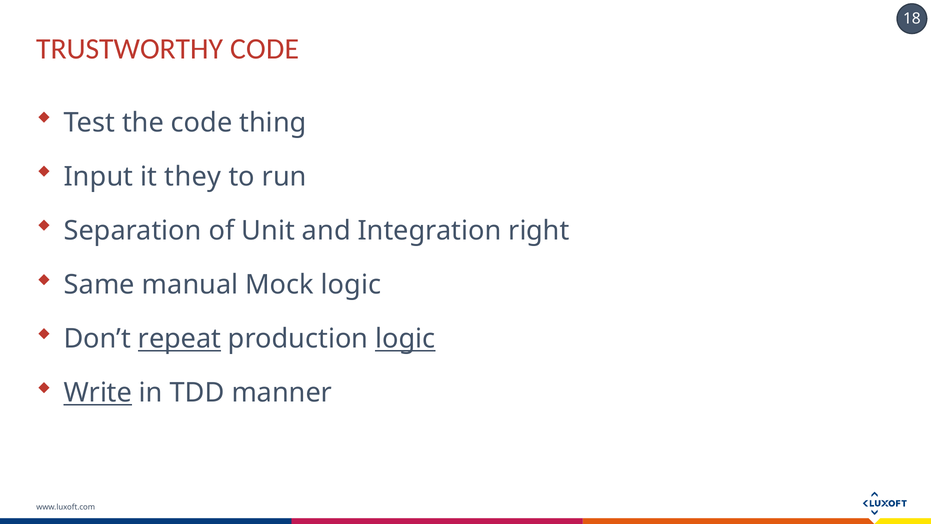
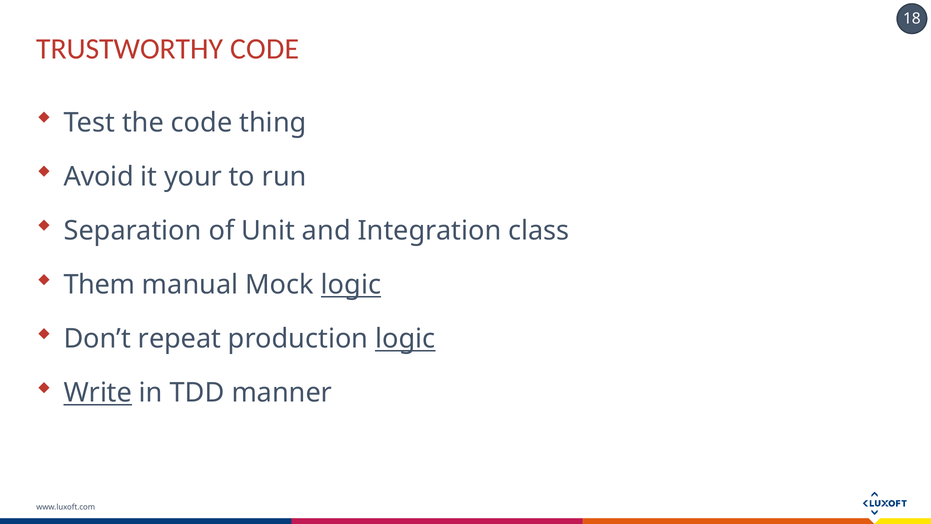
Input: Input -> Avoid
they: they -> your
right: right -> class
Same: Same -> Them
logic at (351, 285) underline: none -> present
repeat underline: present -> none
